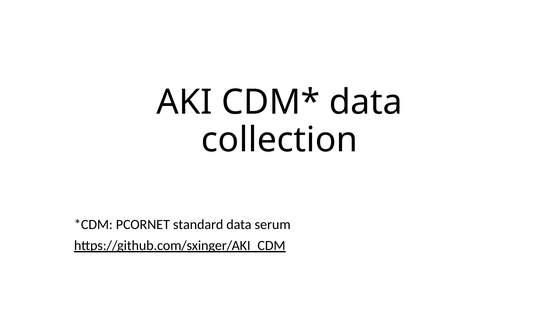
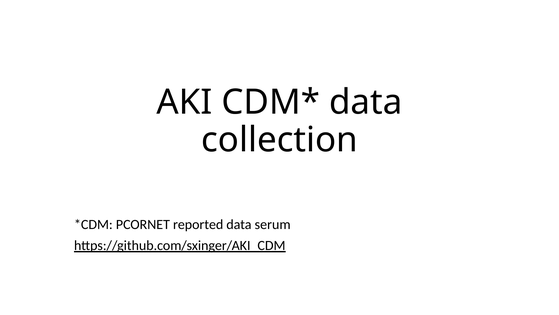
standard: standard -> reported
